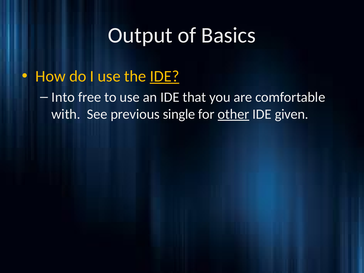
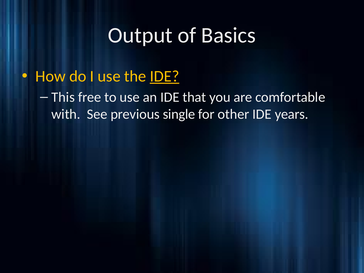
Into: Into -> This
other underline: present -> none
given: given -> years
